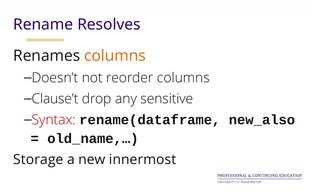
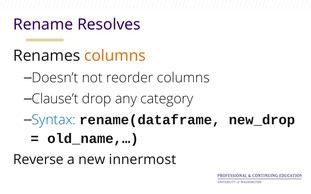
sensitive: sensitive -> category
Syntax colour: red -> blue
new_also: new_also -> new_drop
Storage: Storage -> Reverse
